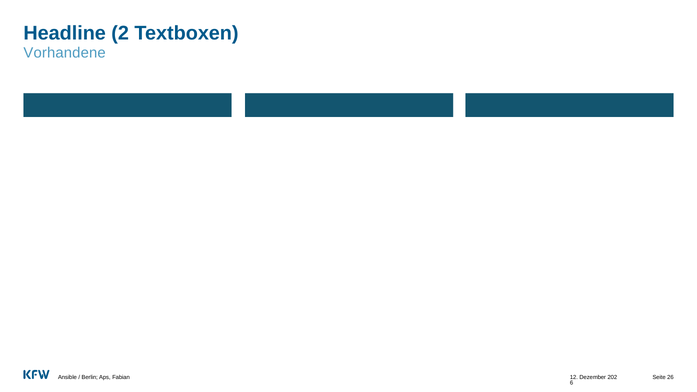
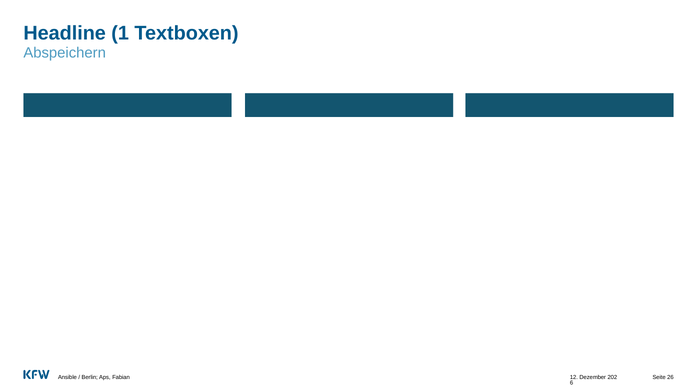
2: 2 -> 1
Vorhandene: Vorhandene -> Abspeichern
